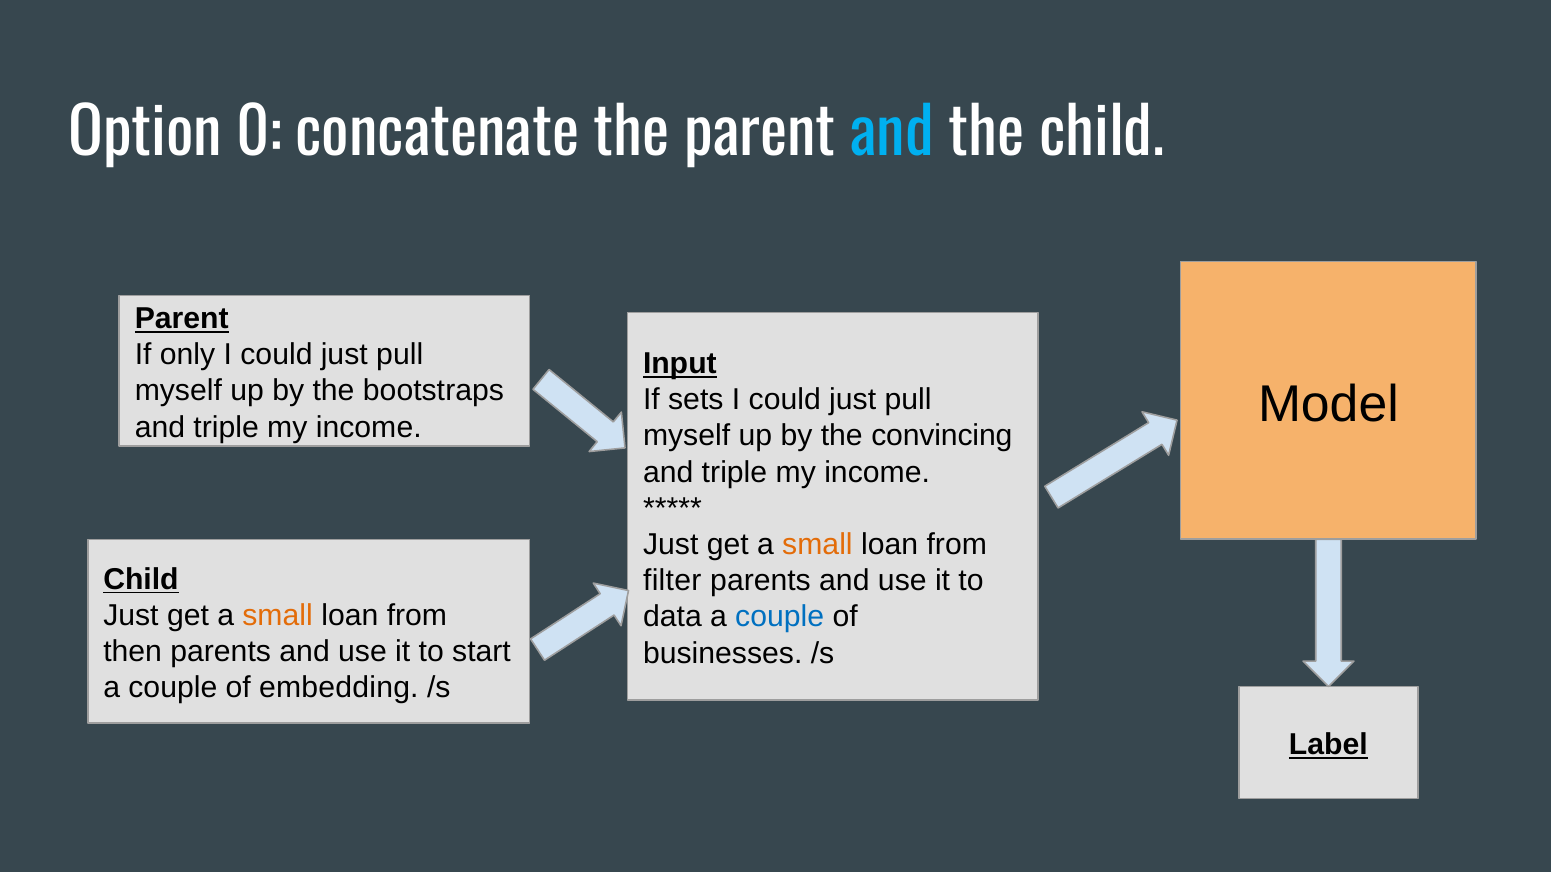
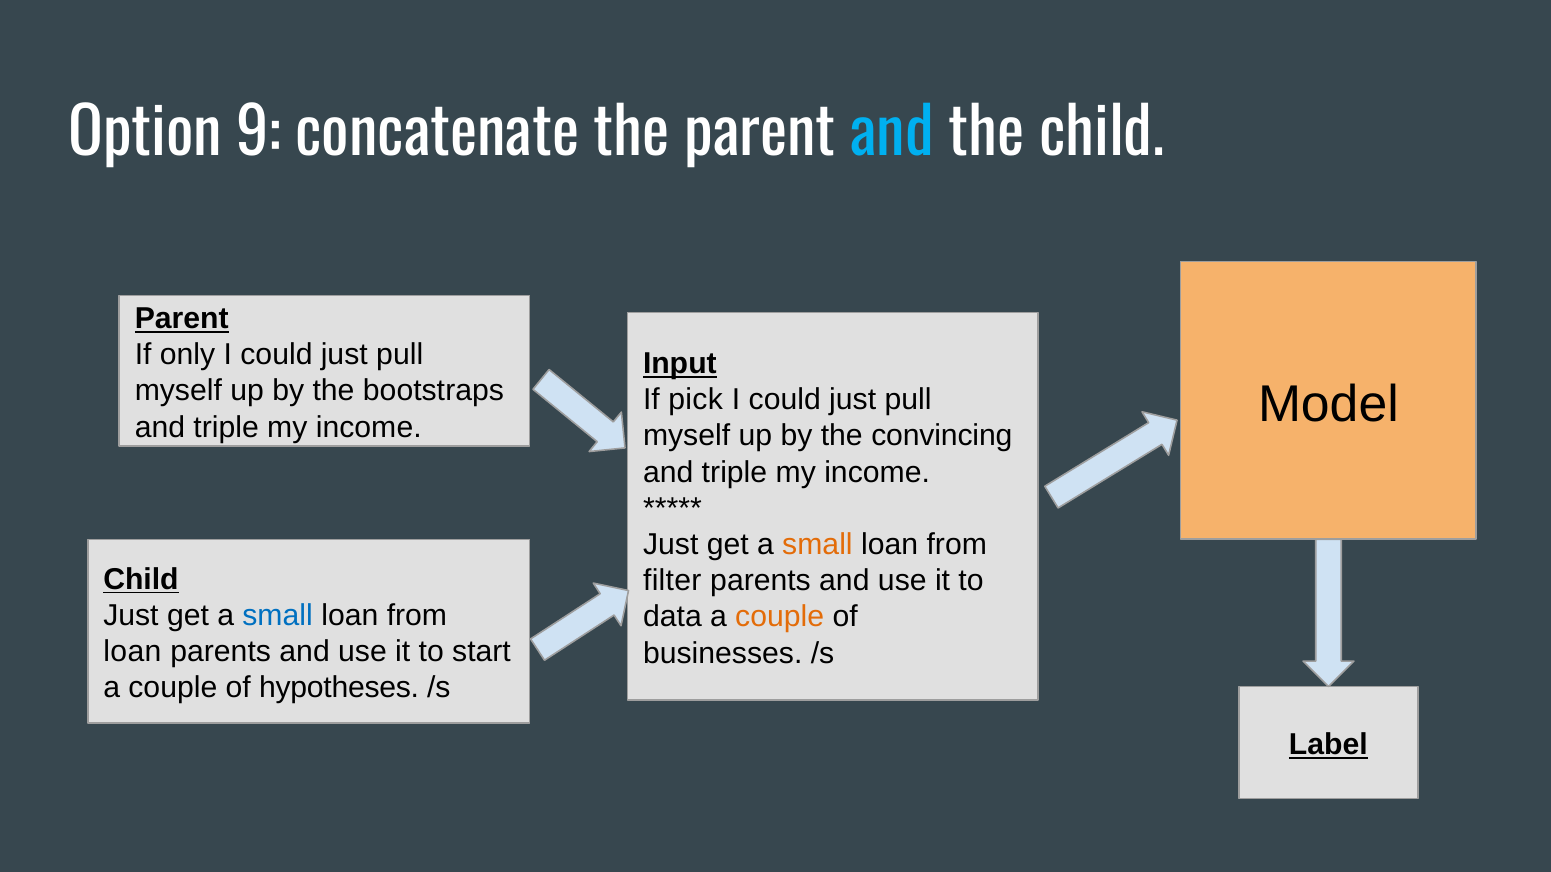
0: 0 -> 9
sets: sets -> pick
small at (278, 616) colour: orange -> blue
couple at (780, 617) colour: blue -> orange
then at (133, 652): then -> loan
embedding: embedding -> hypotheses
